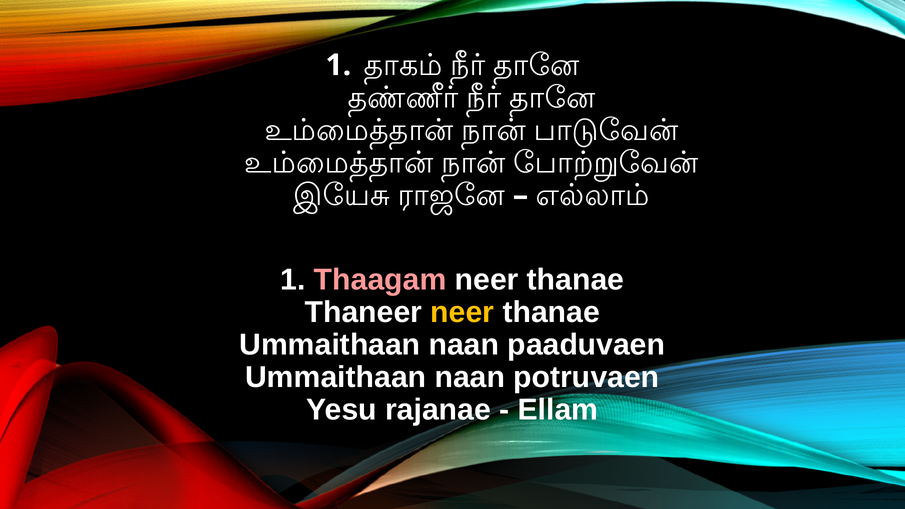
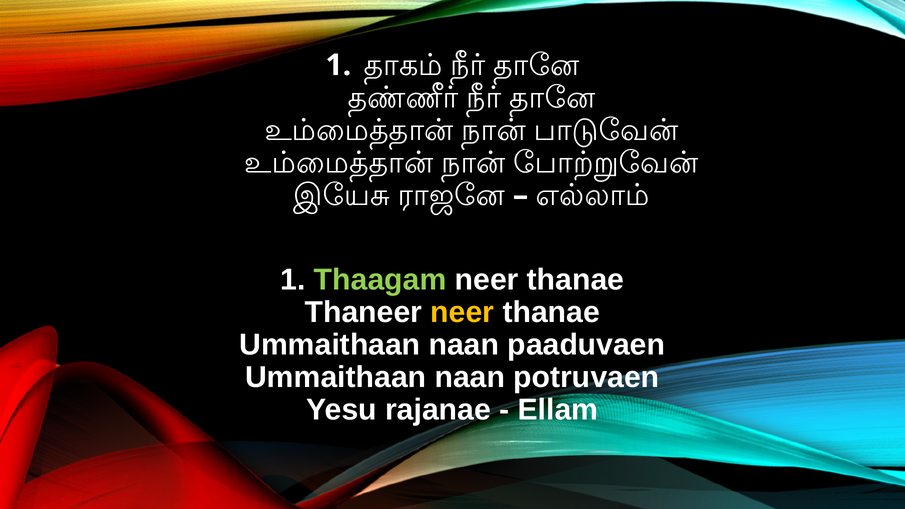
Thaagam colour: pink -> light green
